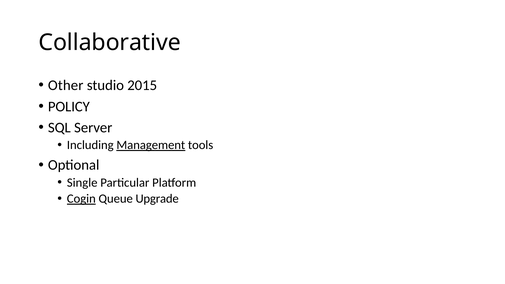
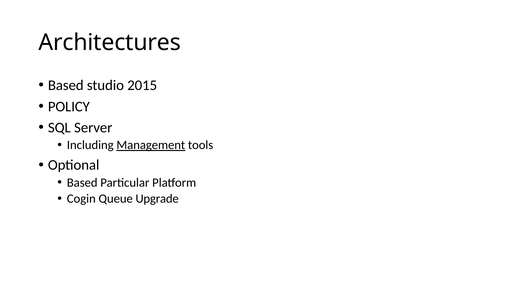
Collaborative: Collaborative -> Architectures
Other at (66, 85): Other -> Based
Single at (82, 183): Single -> Based
Cogin underline: present -> none
